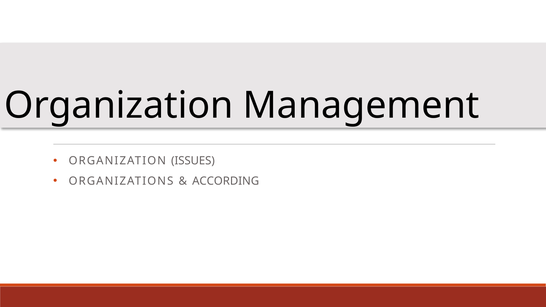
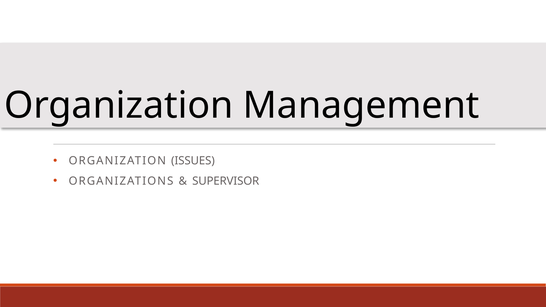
ACCORDING: ACCORDING -> SUPERVISOR
